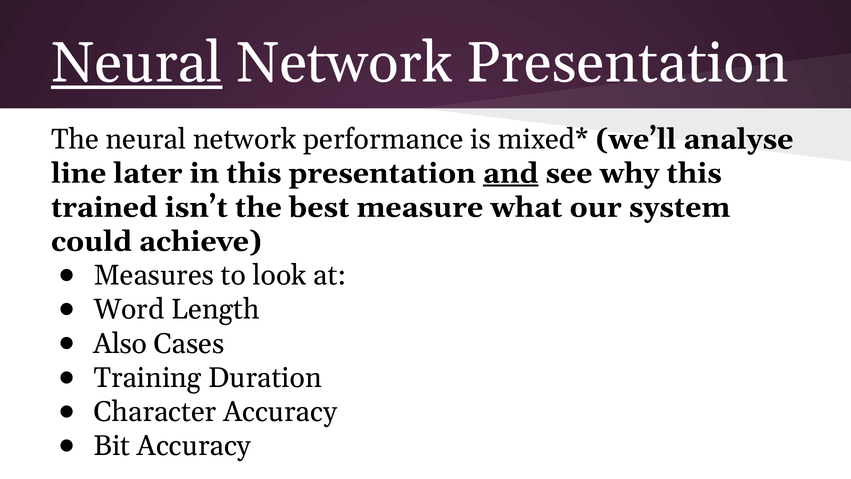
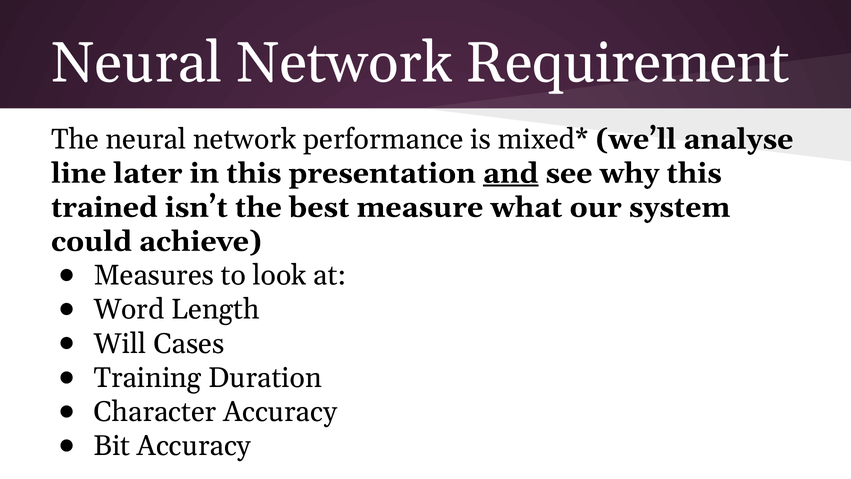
Neural at (137, 63) underline: present -> none
Network Presentation: Presentation -> Requirement
Also: Also -> Will
